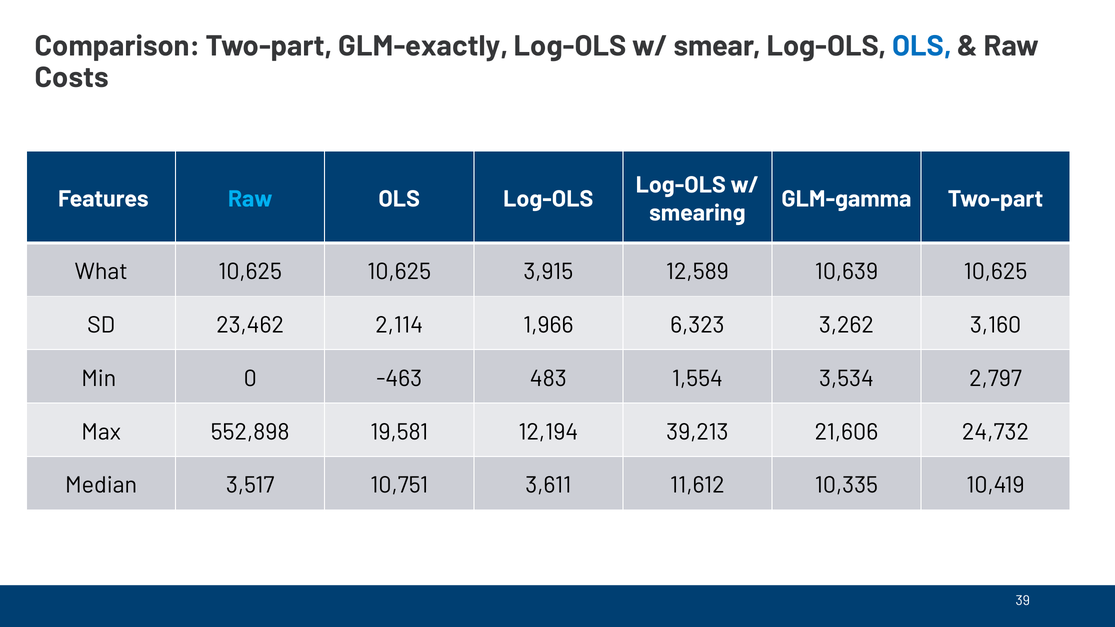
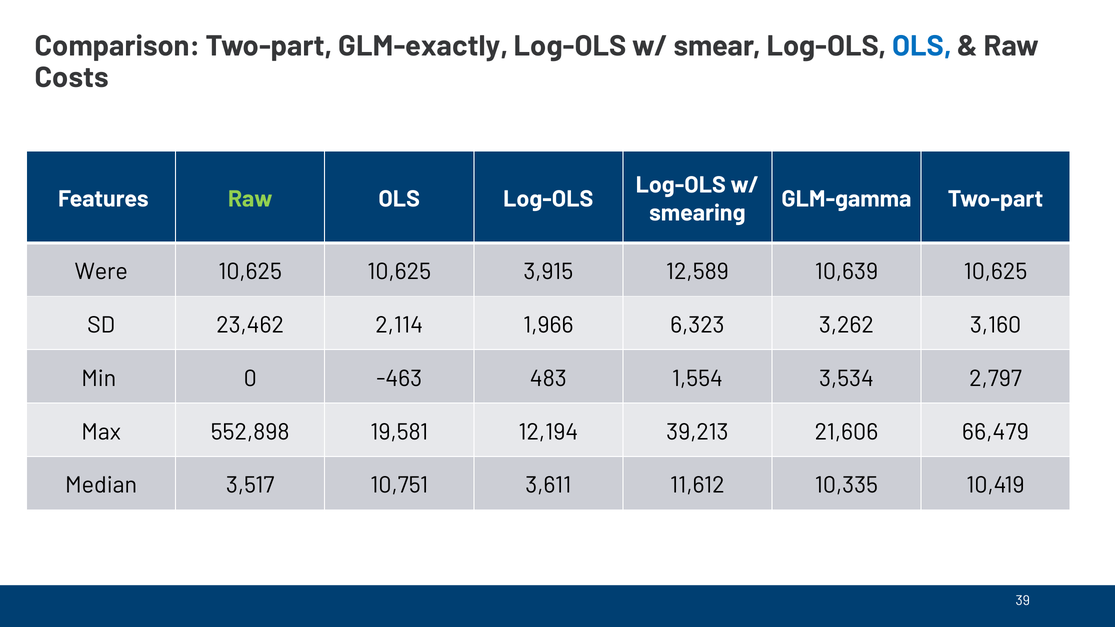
Raw at (250, 199) colour: light blue -> light green
What: What -> Were
24,732: 24,732 -> 66,479
